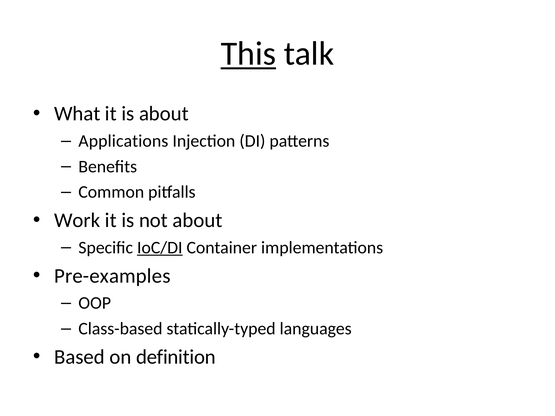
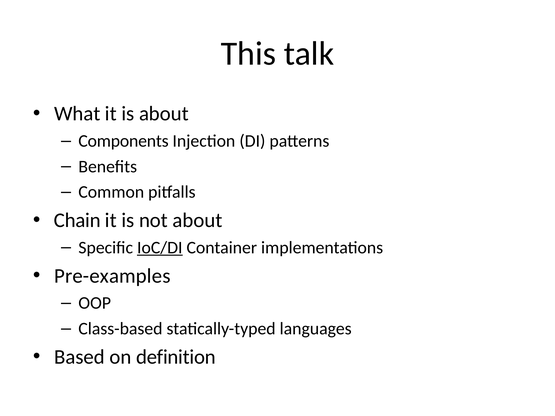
This underline: present -> none
Applications: Applications -> Components
Work: Work -> Chain
